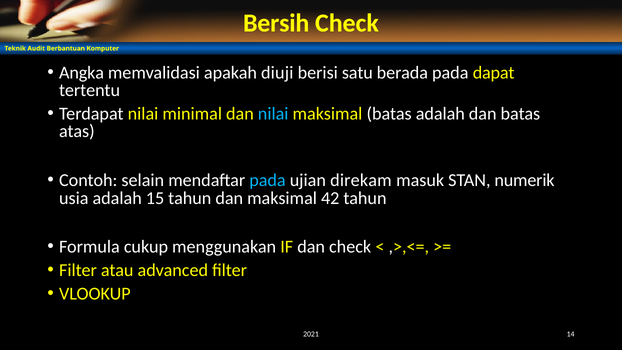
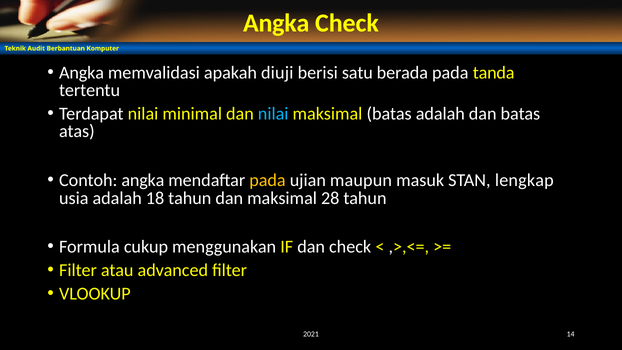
Bersih at (276, 23): Bersih -> Angka
dapat: dapat -> tanda
Contoh selain: selain -> angka
pada at (267, 180) colour: light blue -> yellow
direkam: direkam -> maupun
numerik: numerik -> lengkap
15: 15 -> 18
42: 42 -> 28
